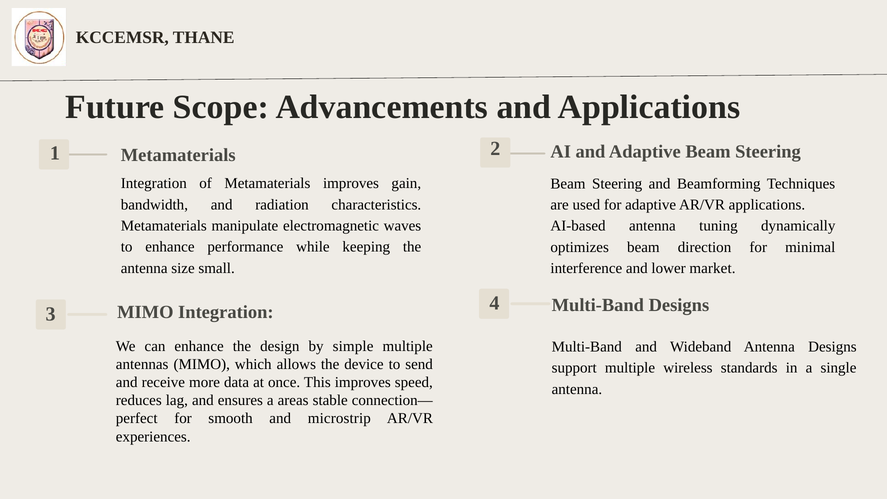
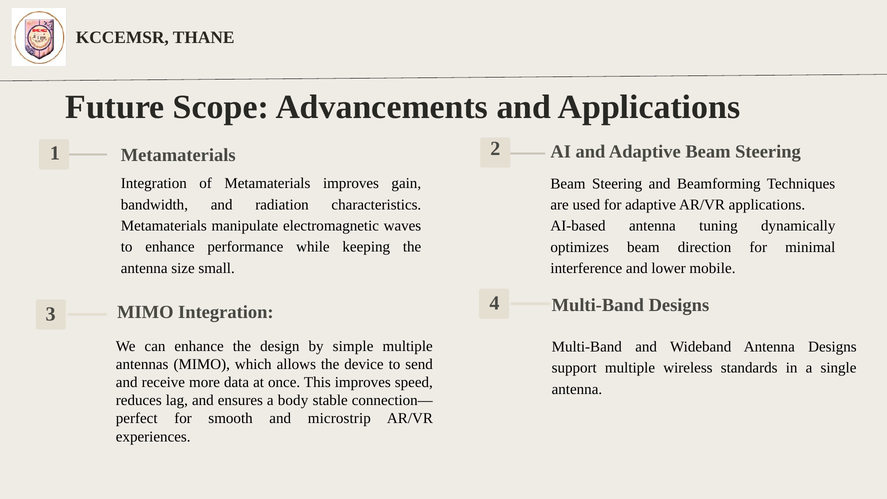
market: market -> mobile
areas: areas -> body
